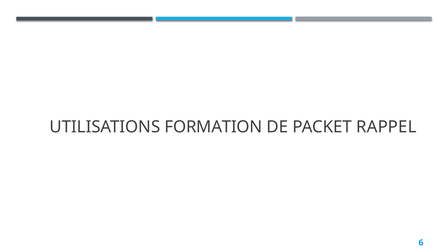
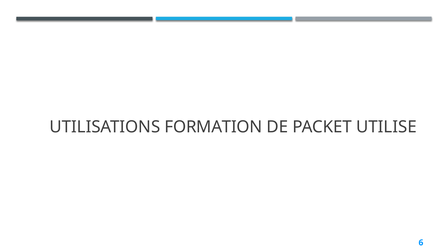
RAPPEL: RAPPEL -> UTILISE
